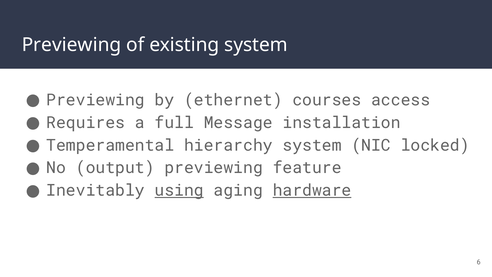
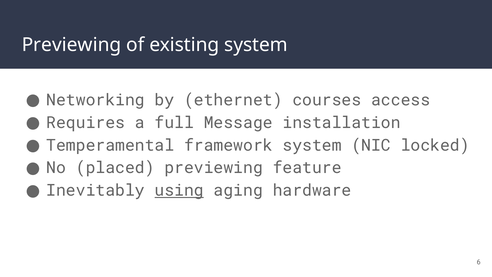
Previewing at (96, 100): Previewing -> Networking
hierarchy: hierarchy -> framework
output: output -> placed
hardware underline: present -> none
